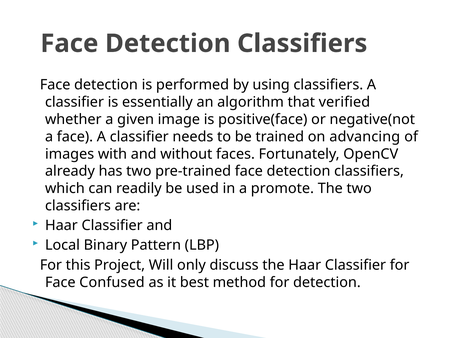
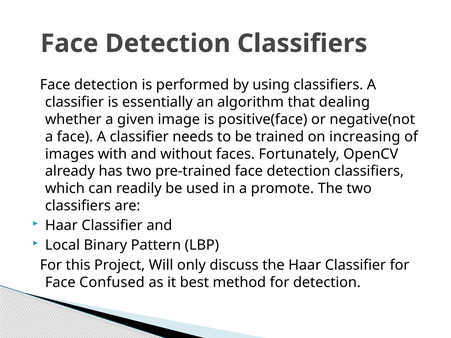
verified: verified -> dealing
advancing: advancing -> increasing
